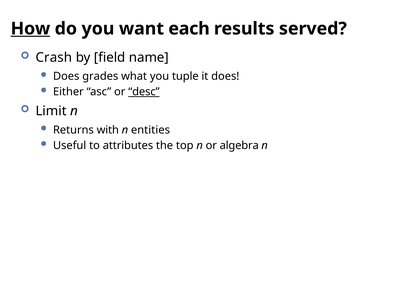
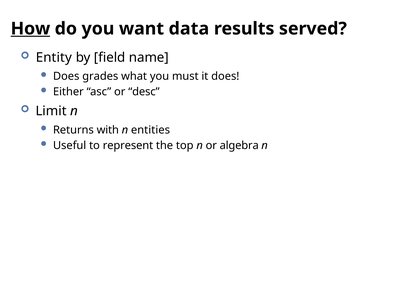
each: each -> data
Crash: Crash -> Entity
tuple: tuple -> must
desc underline: present -> none
attributes: attributes -> represent
